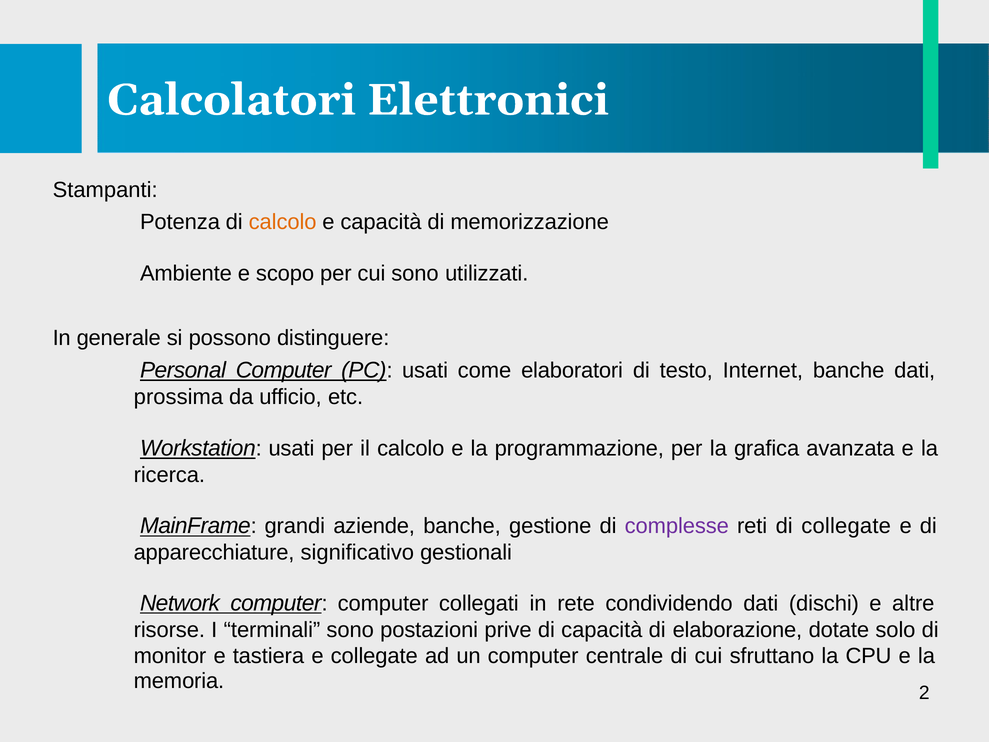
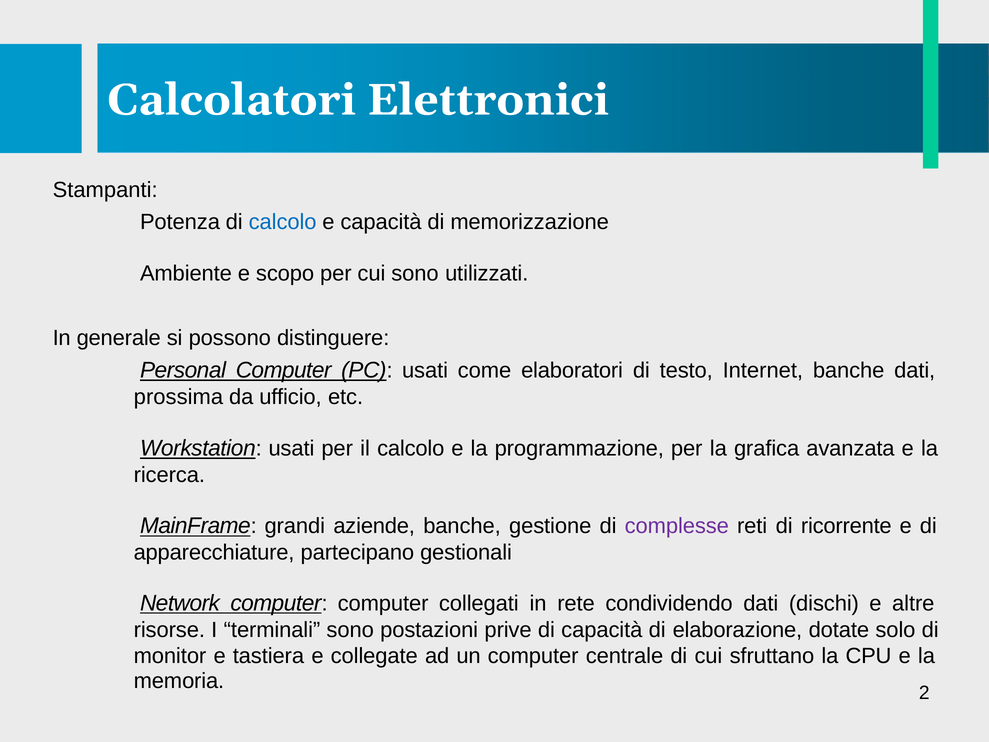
calcolo at (283, 222) colour: orange -> blue
di collegate: collegate -> ricorrente
significativo: significativo -> partecipano
